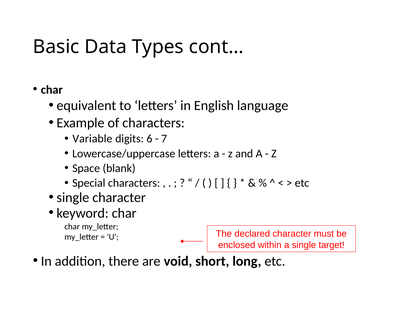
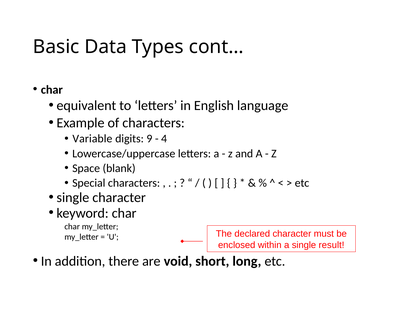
6: 6 -> 9
7: 7 -> 4
target: target -> result
